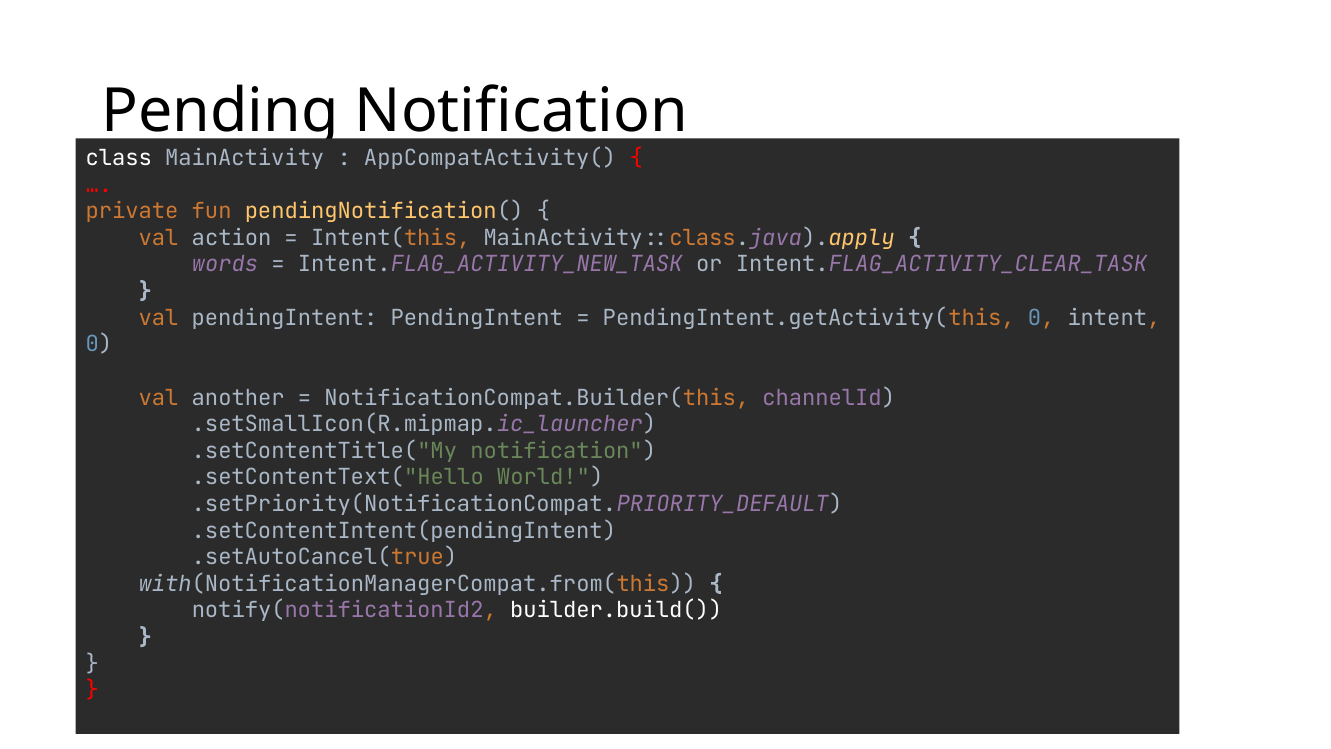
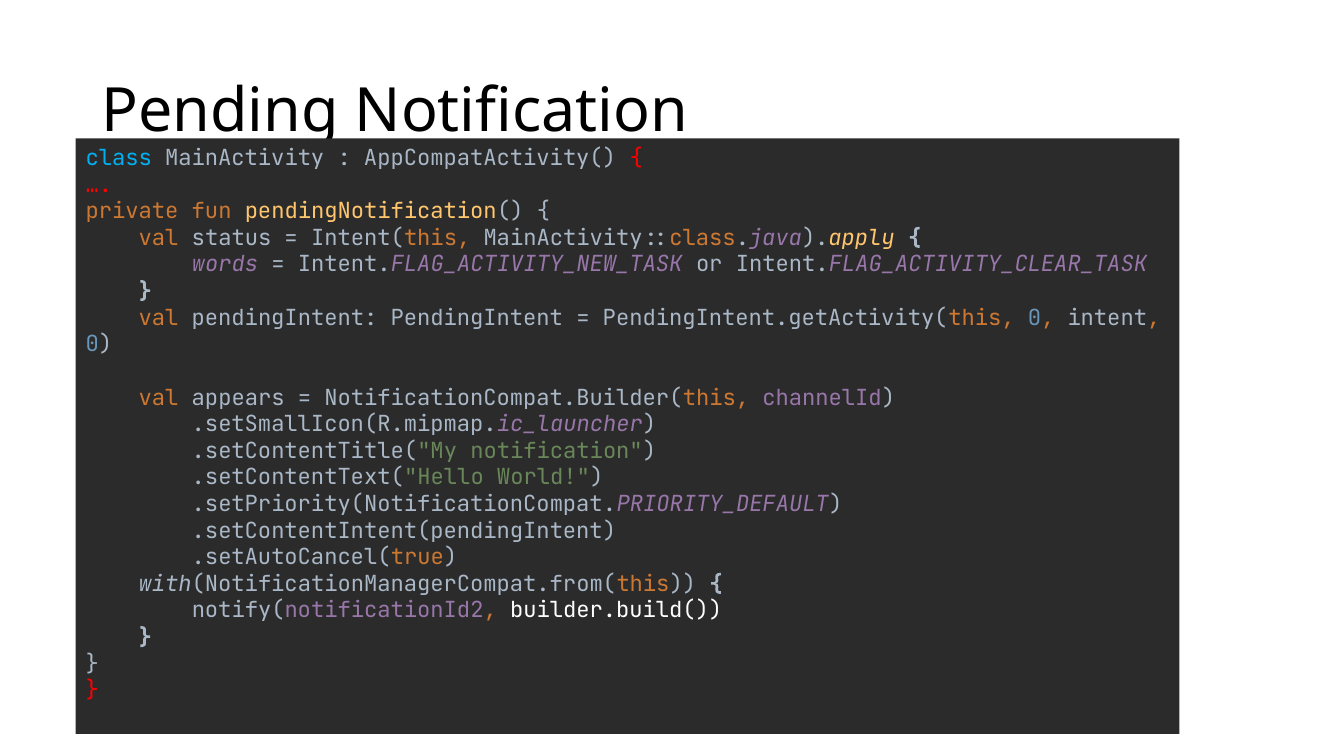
class colour: white -> light blue
action: action -> status
another: another -> appears
